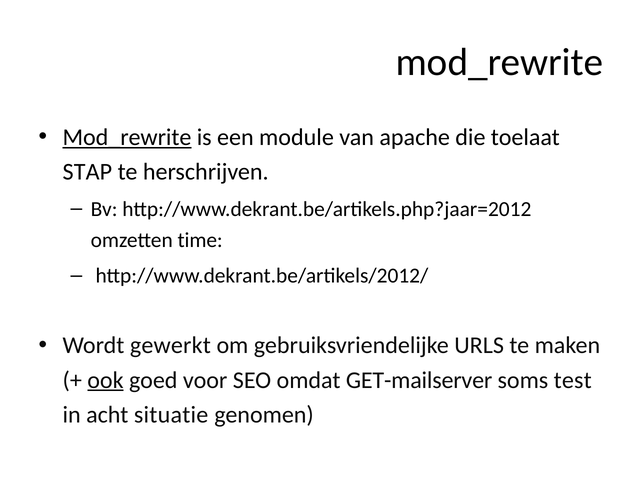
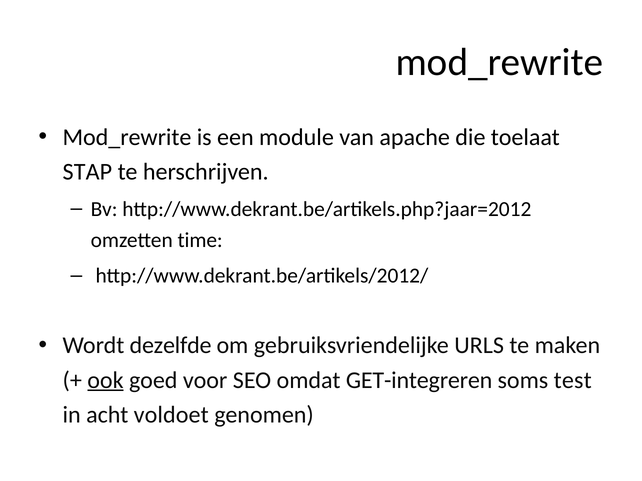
Mod_rewrite at (127, 137) underline: present -> none
gewerkt: gewerkt -> dezelfde
GET-mailserver: GET-mailserver -> GET-integreren
situatie: situatie -> voldoet
